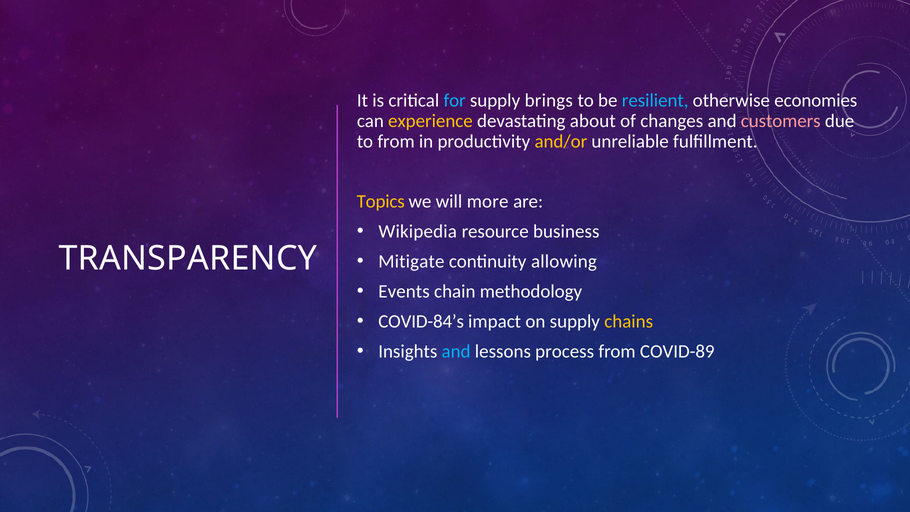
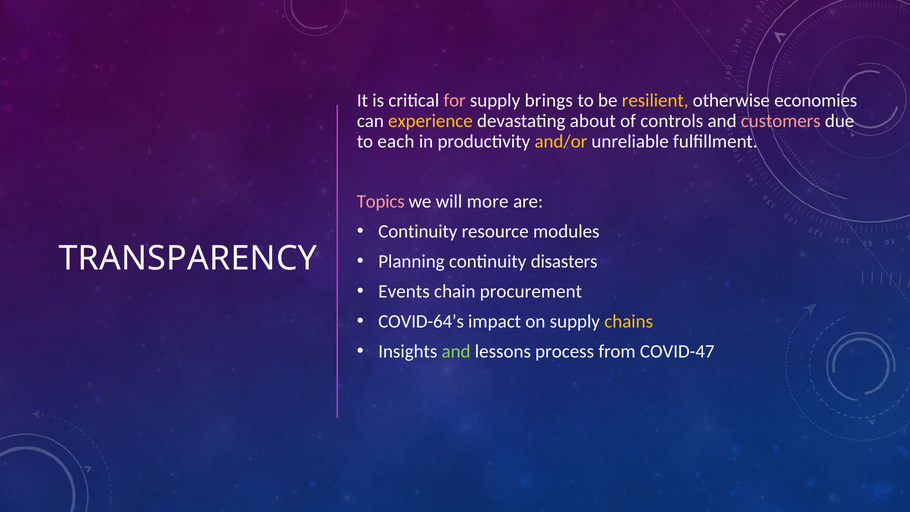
for colour: light blue -> pink
resilient colour: light blue -> yellow
changes: changes -> controls
to from: from -> each
Topics colour: yellow -> pink
Wikipedia at (418, 231): Wikipedia -> Continuity
business: business -> modules
Mitigate: Mitigate -> Planning
allowing: allowing -> disasters
methodology: methodology -> procurement
COVID-84’s: COVID-84’s -> COVID-64’s
and at (456, 351) colour: light blue -> light green
COVID-89: COVID-89 -> COVID-47
